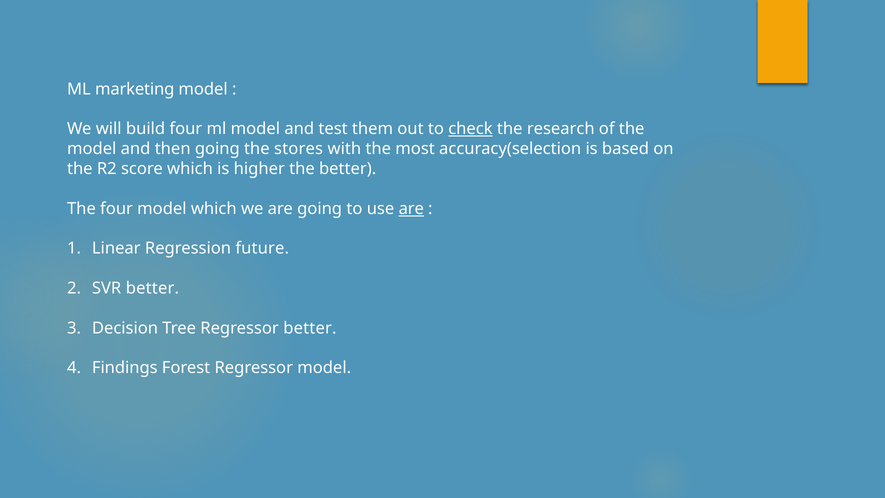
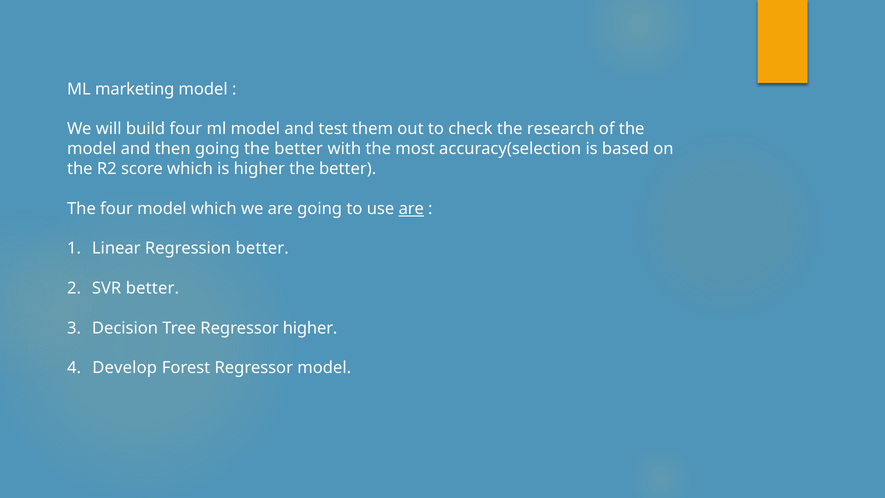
check underline: present -> none
stores at (299, 149): stores -> better
Regression future: future -> better
Regressor better: better -> higher
Findings: Findings -> Develop
